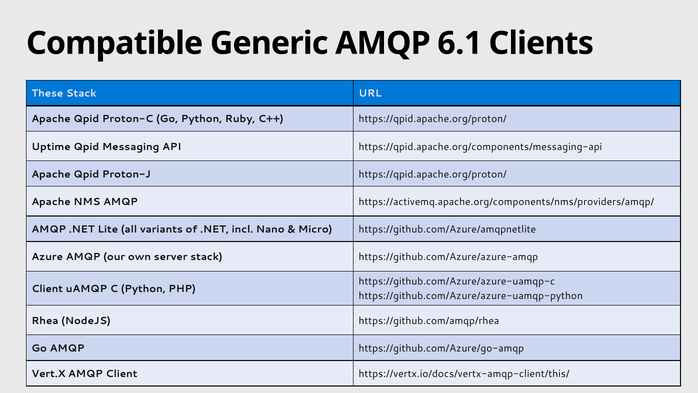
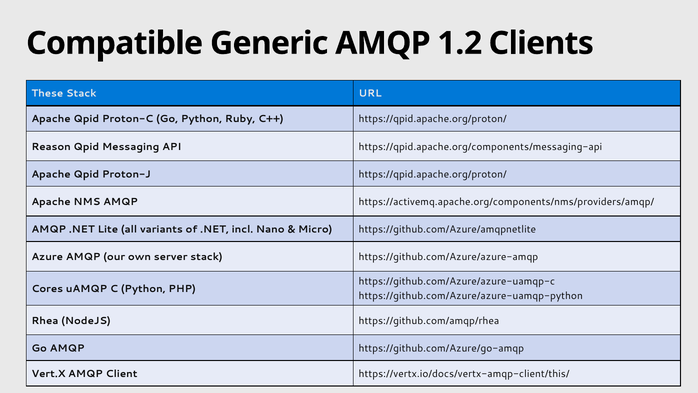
6.1: 6.1 -> 1.2
Uptime: Uptime -> Reason
Client at (47, 288): Client -> Cores
